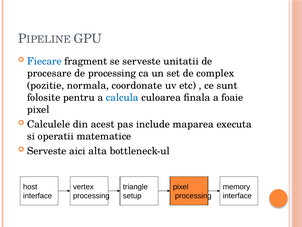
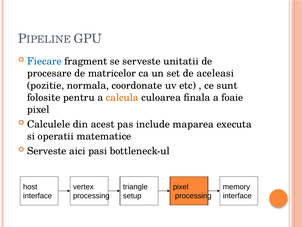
de processing: processing -> matricelor
complex: complex -> aceleasi
calcula colour: blue -> orange
alta: alta -> pasi
